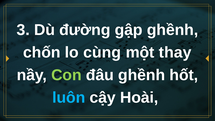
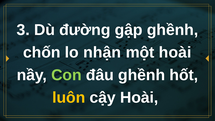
cùng: cùng -> nhận
một thay: thay -> hoài
luôn colour: light blue -> yellow
